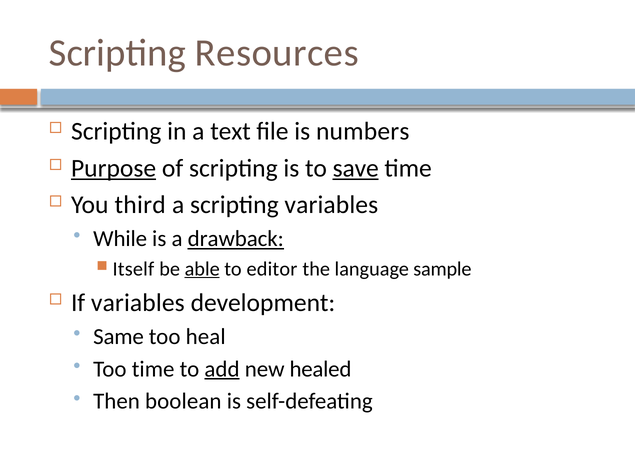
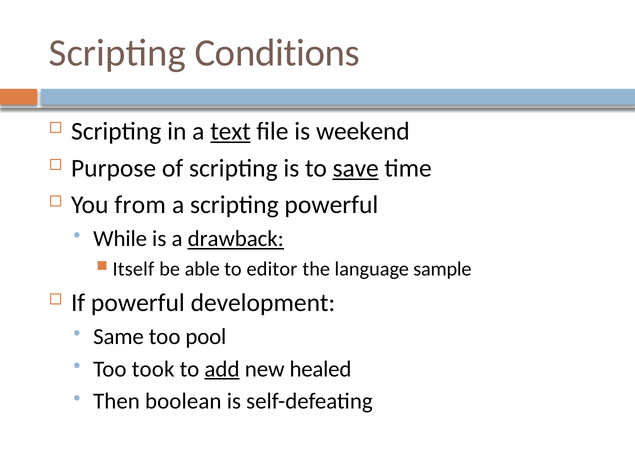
Resources: Resources -> Conditions
text underline: none -> present
numbers: numbers -> weekend
Purpose underline: present -> none
third: third -> from
scripting variables: variables -> powerful
able underline: present -> none
If variables: variables -> powerful
heal: heal -> pool
Too time: time -> took
